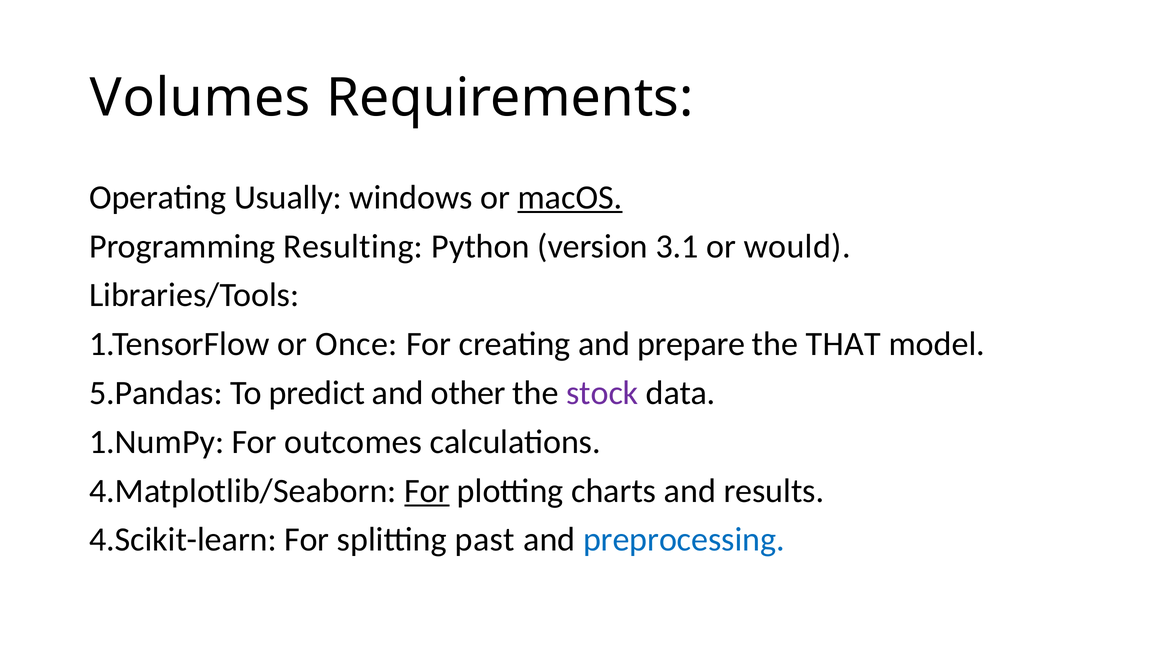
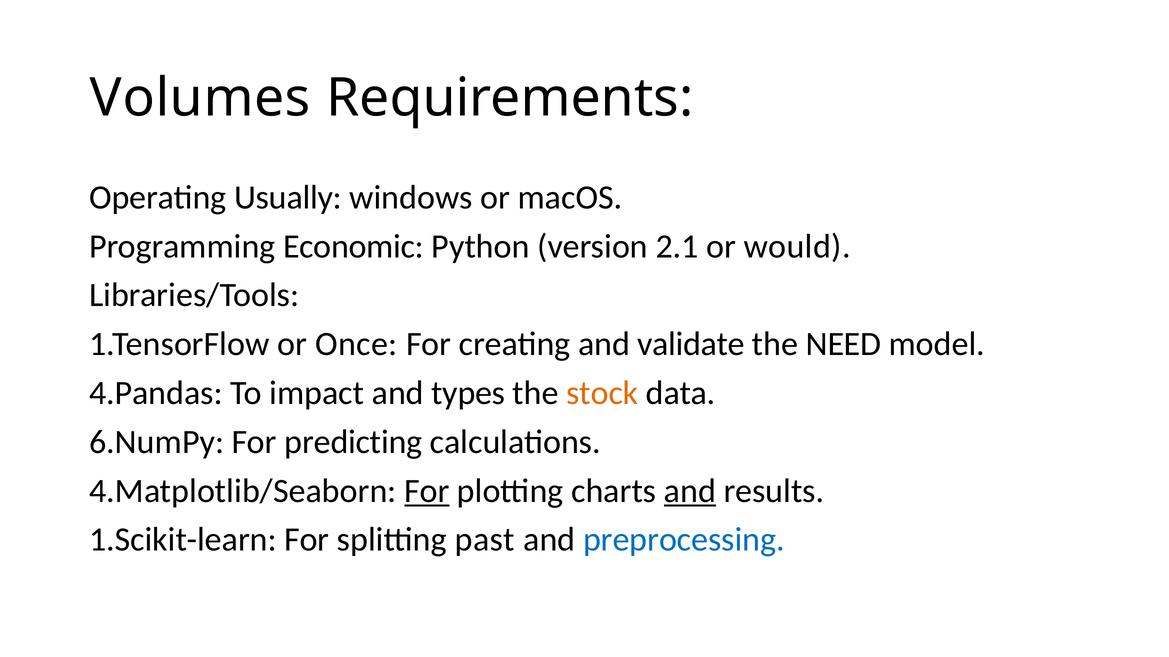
macOS underline: present -> none
Resulting: Resulting -> Economic
3.1: 3.1 -> 2.1
prepare: prepare -> validate
THAT: THAT -> NEED
5.Pandas: 5.Pandas -> 4.Pandas
predict: predict -> impact
other: other -> types
stock colour: purple -> orange
1.NumPy: 1.NumPy -> 6.NumPy
outcomes: outcomes -> predicting
and at (690, 491) underline: none -> present
4.Scikit-learn: 4.Scikit-learn -> 1.Scikit-learn
